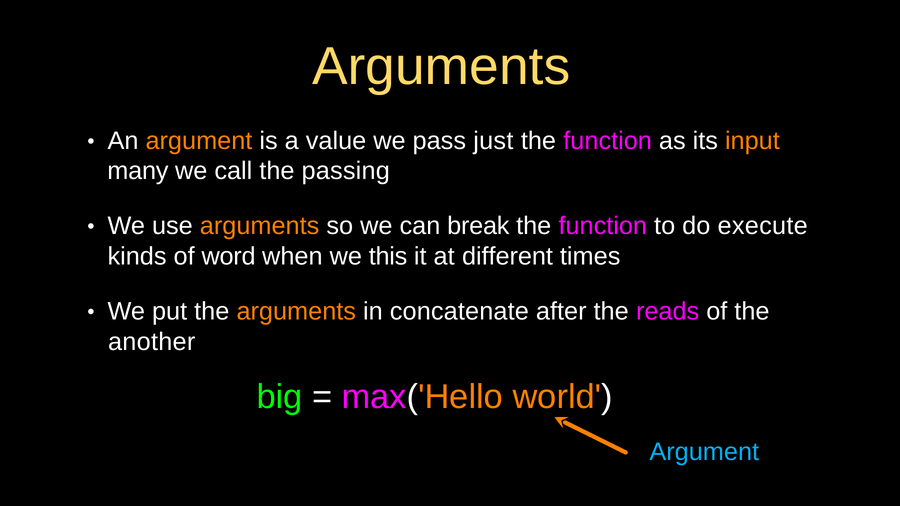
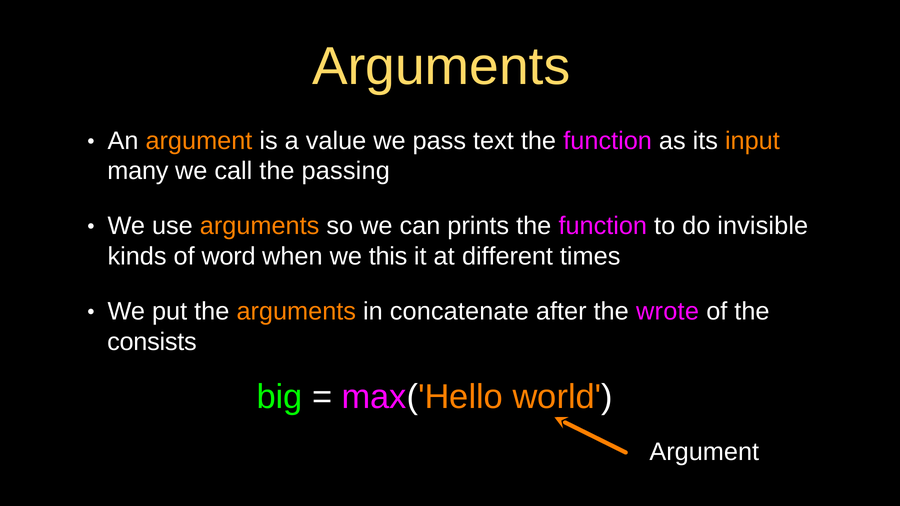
just: just -> text
break: break -> prints
execute: execute -> invisible
reads: reads -> wrote
another: another -> consists
Argument at (704, 452) colour: light blue -> white
